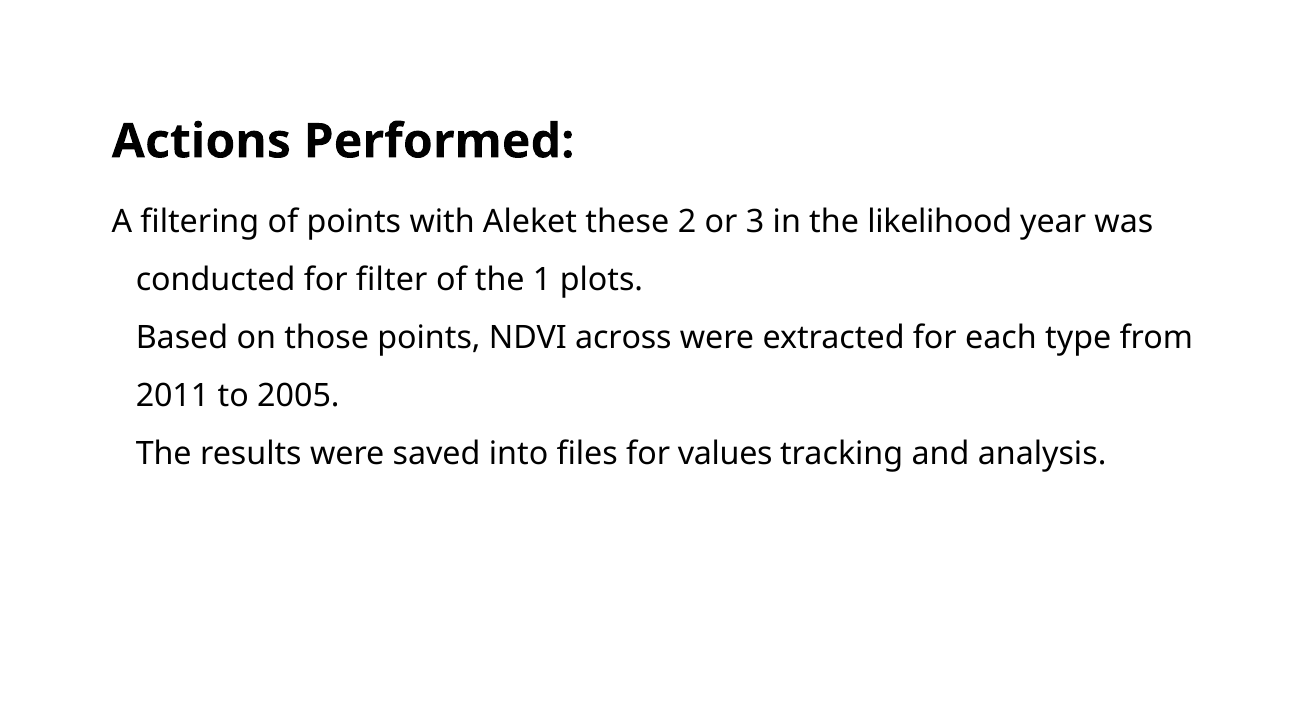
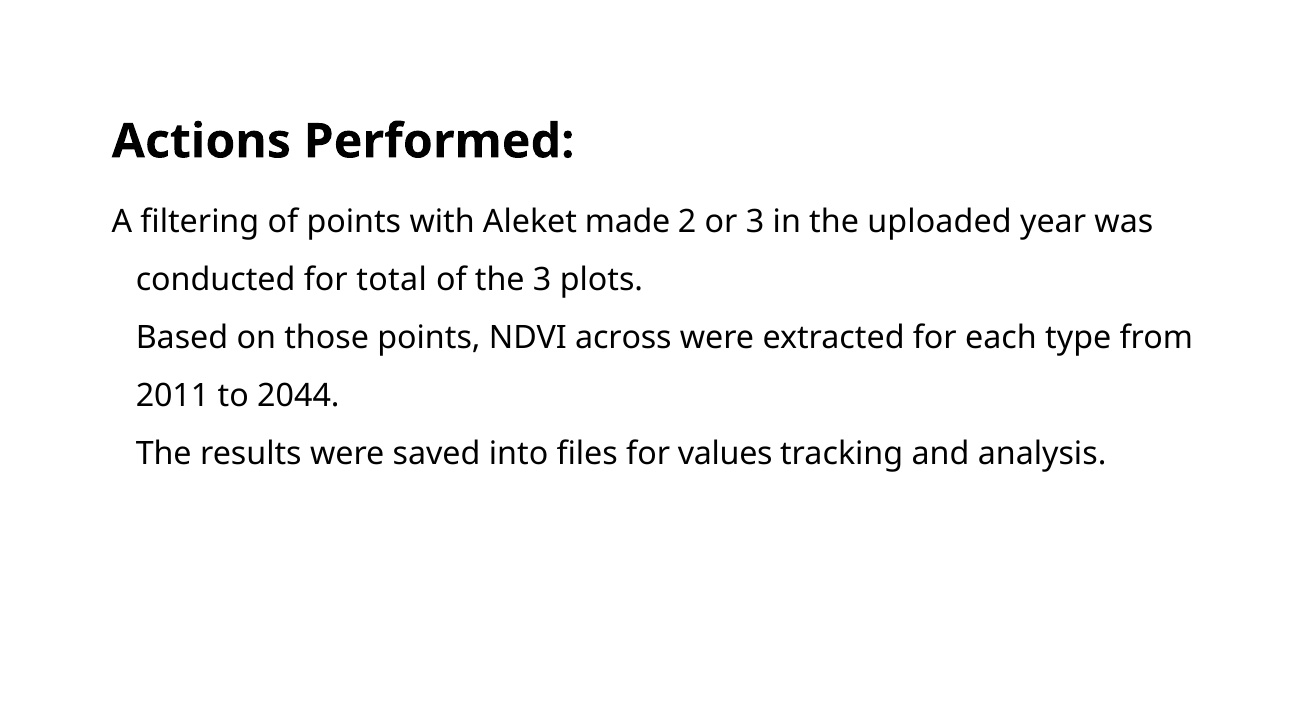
these: these -> made
likelihood: likelihood -> uploaded
filter: filter -> total
the 1: 1 -> 3
2005: 2005 -> 2044
